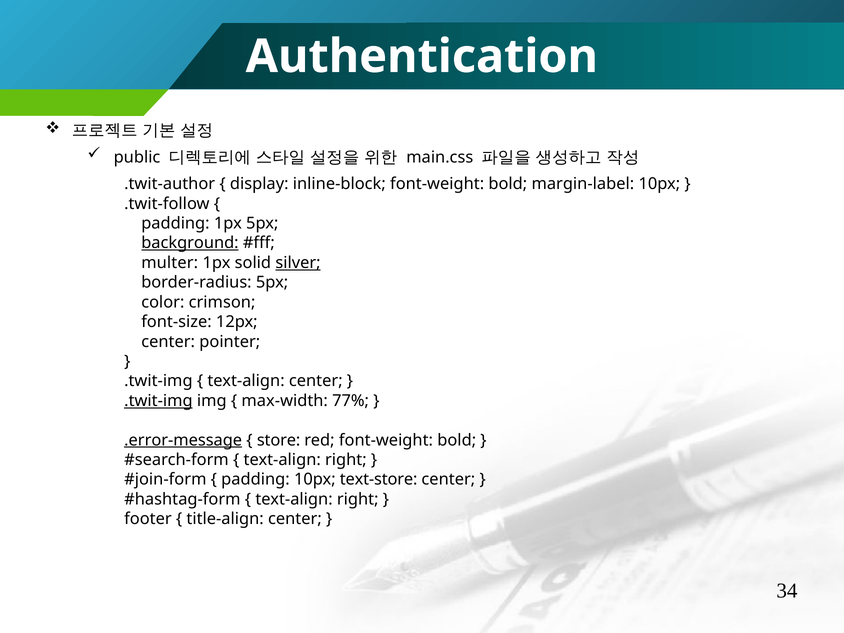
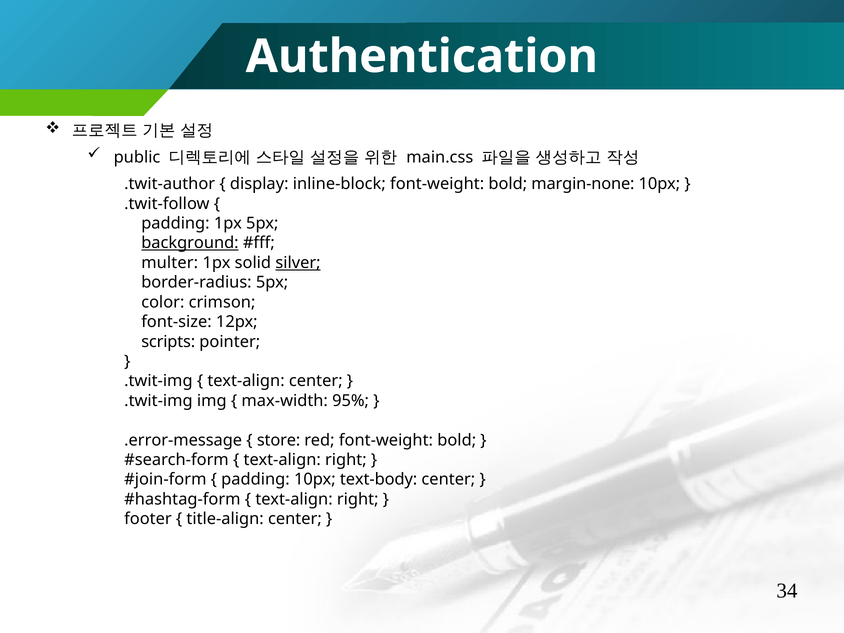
margin-label: margin-label -> margin-none
center at (168, 342): center -> scripts
.twit-img at (158, 401) underline: present -> none
77%: 77% -> 95%
.error-message underline: present -> none
text-store: text-store -> text-body
